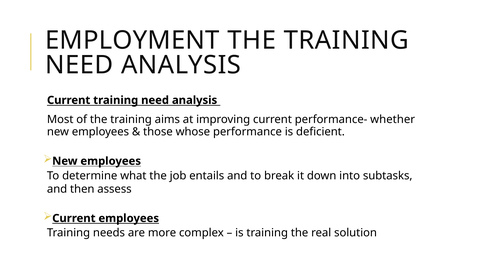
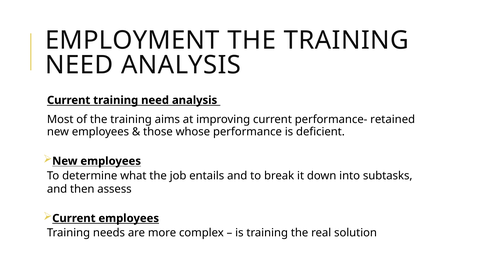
whether: whether -> retained
